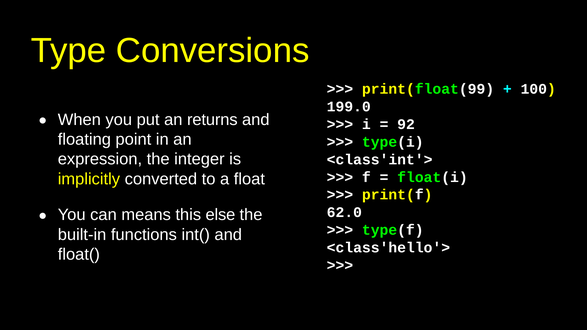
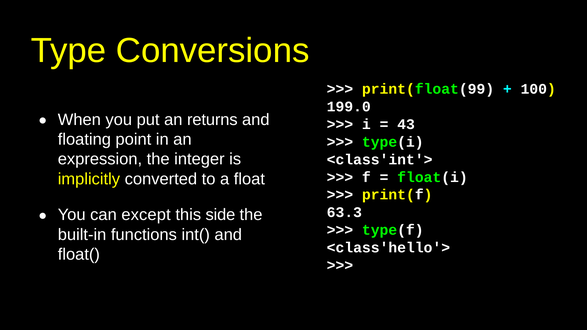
92: 92 -> 43
means: means -> except
else: else -> side
62.0: 62.0 -> 63.3
